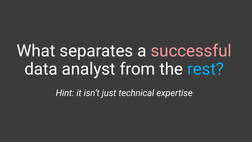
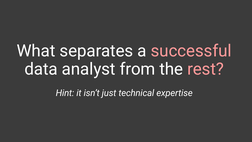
rest colour: light blue -> pink
